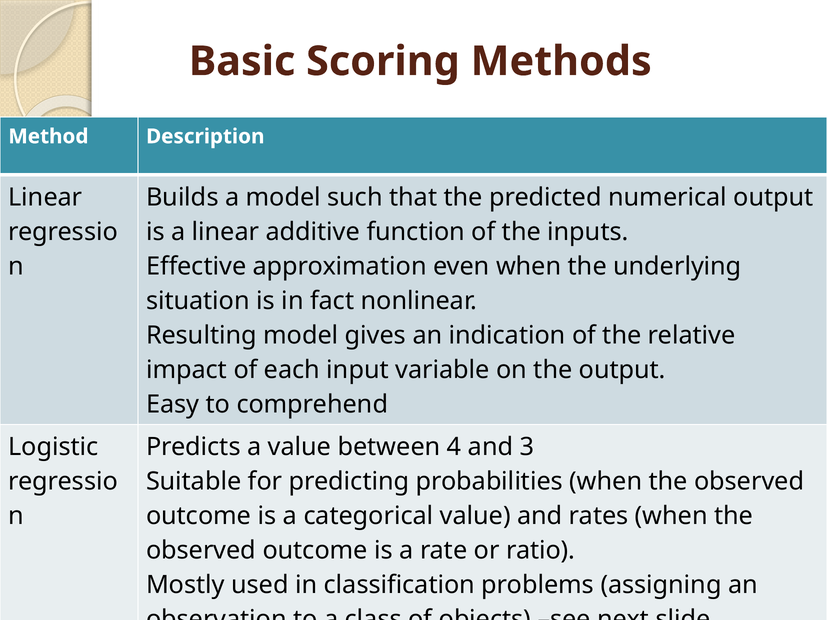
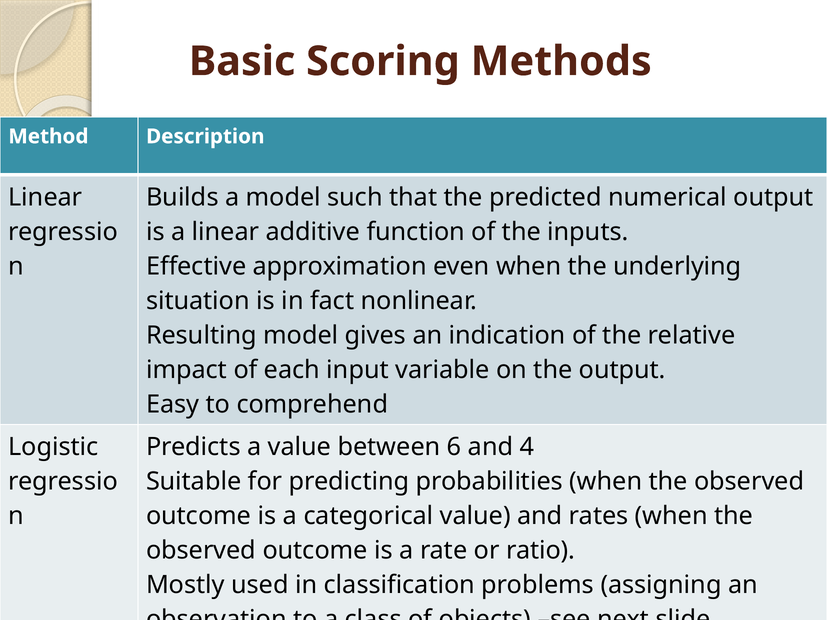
4: 4 -> 6
3: 3 -> 4
